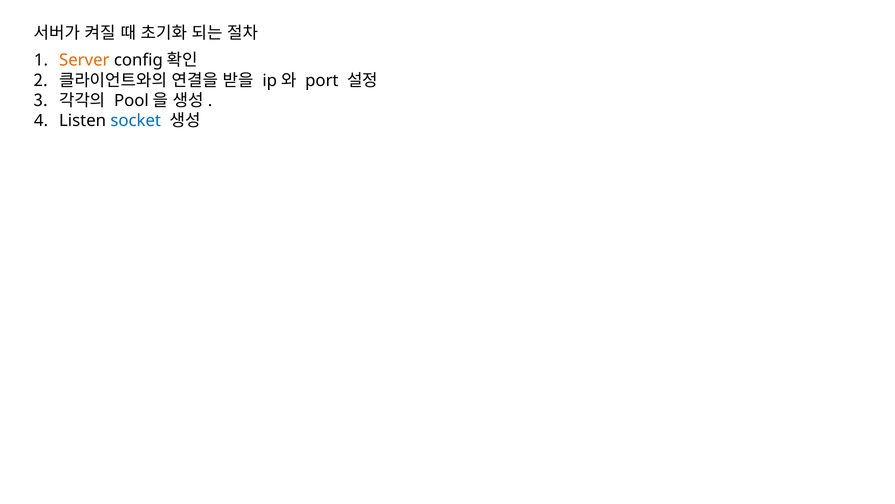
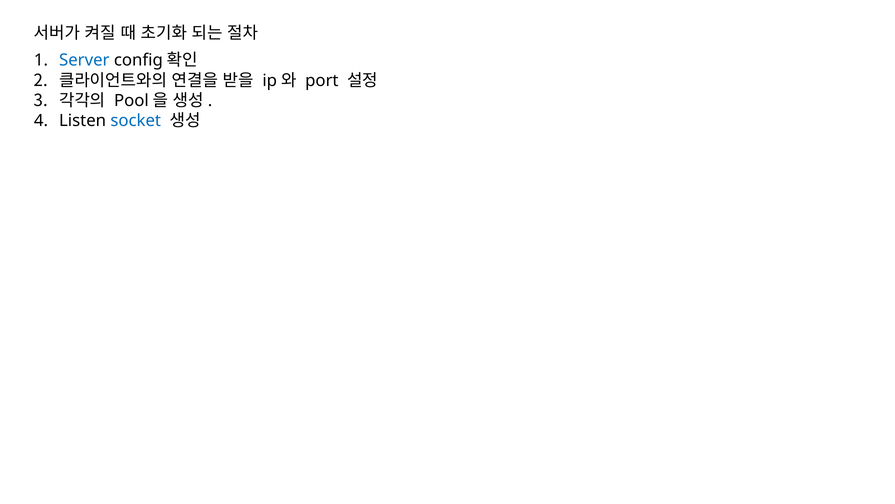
Server colour: orange -> blue
